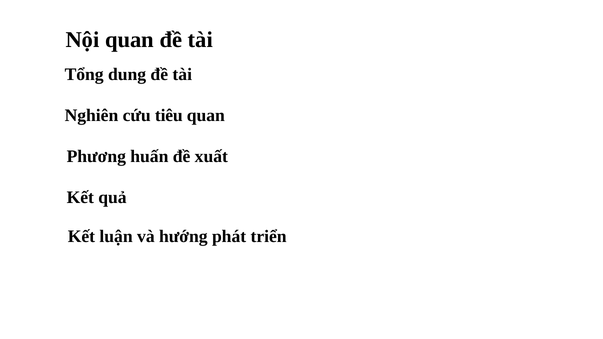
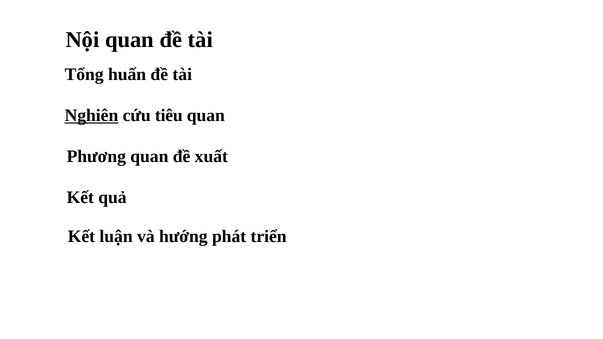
dung: dung -> huấn
Nghiên underline: none -> present
Phương huấn: huấn -> quan
